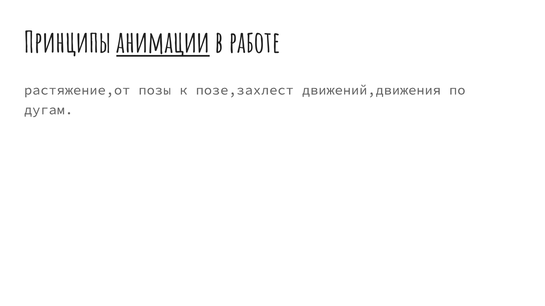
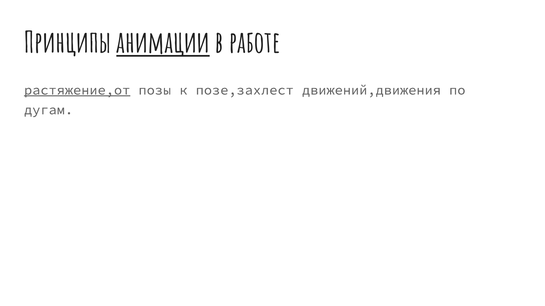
растяжение,от underline: none -> present
